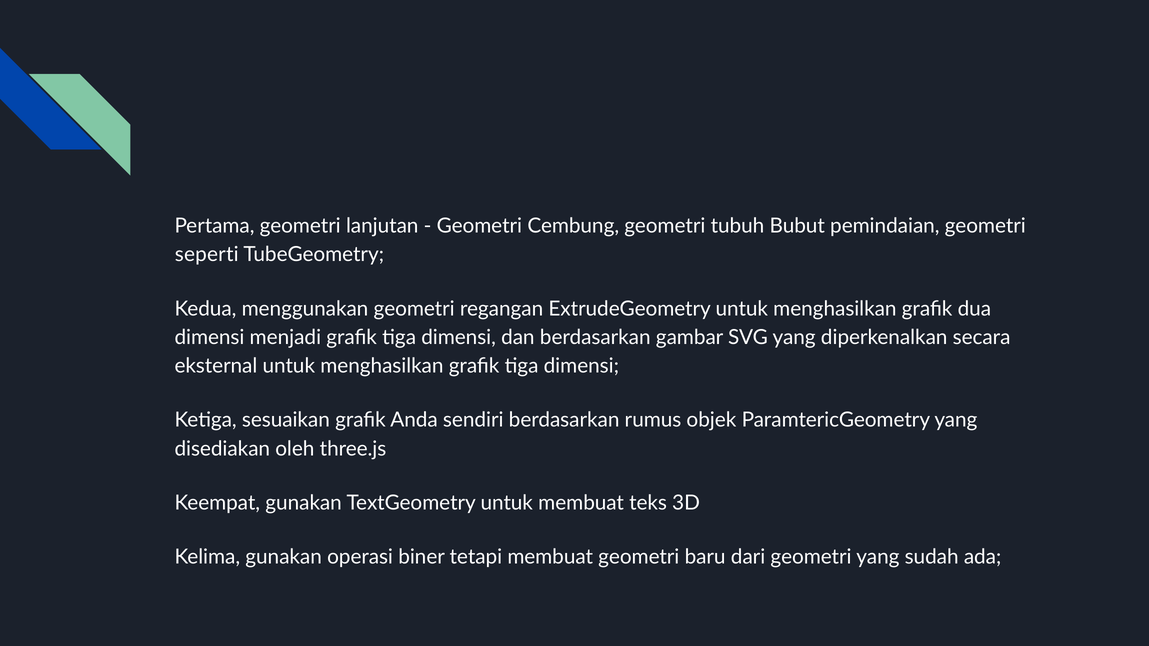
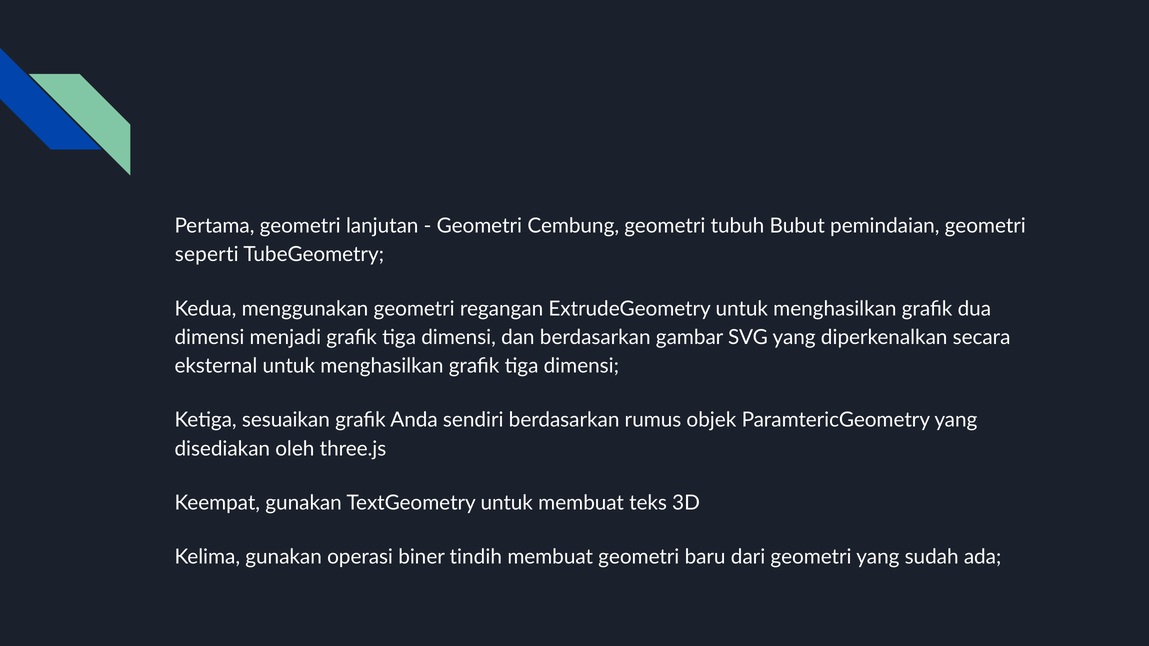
tetapi: tetapi -> tindih
